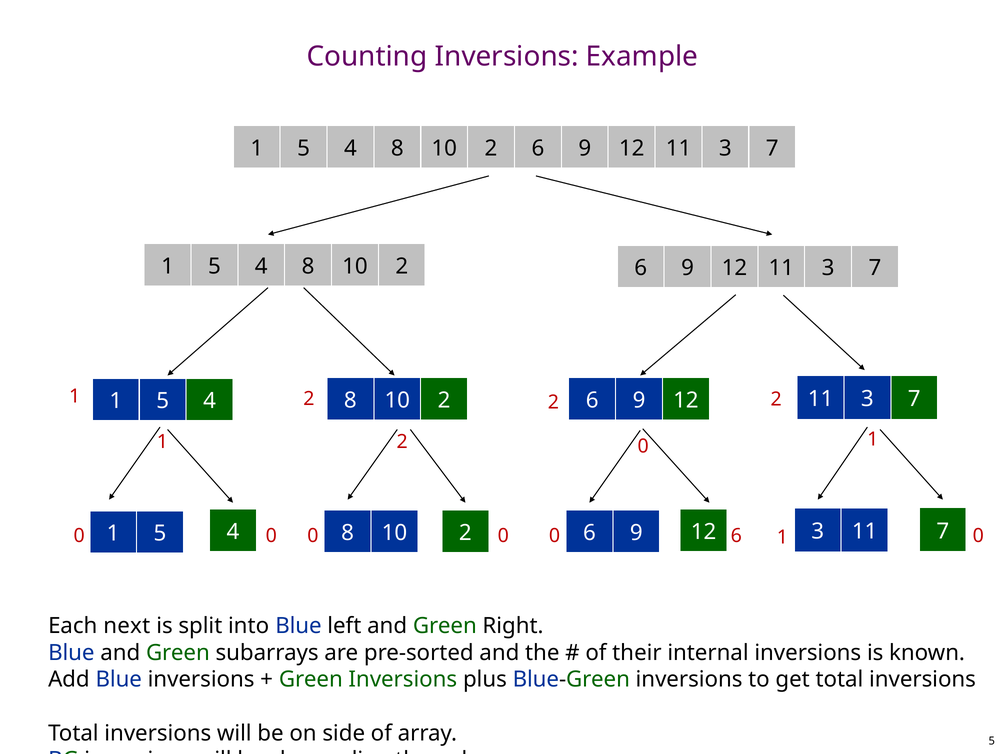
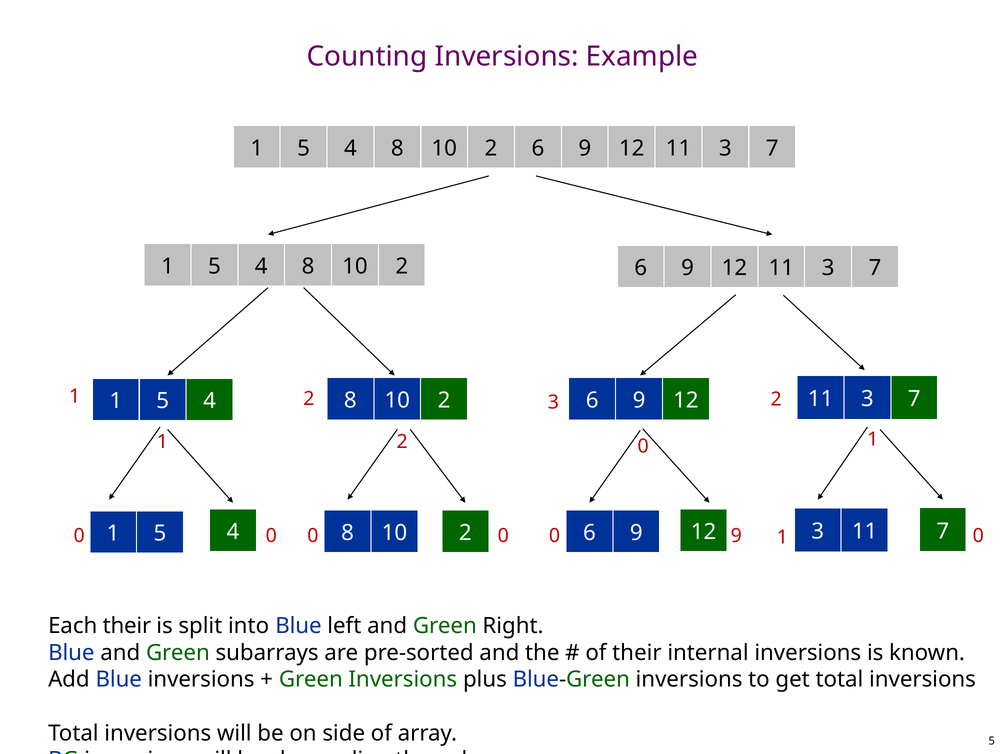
1 2 2: 2 -> 3
0 6: 6 -> 9
Each next: next -> their
